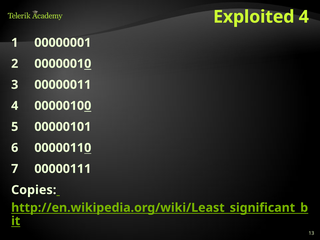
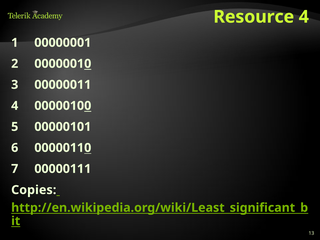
Exploited: Exploited -> Resource
